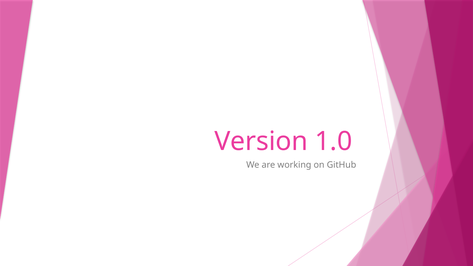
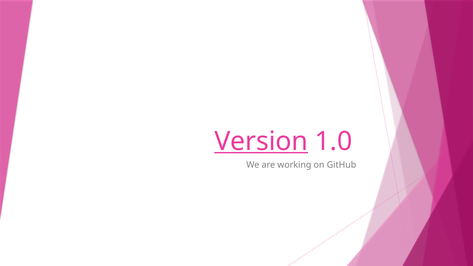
Version underline: none -> present
